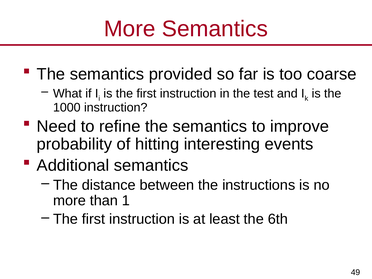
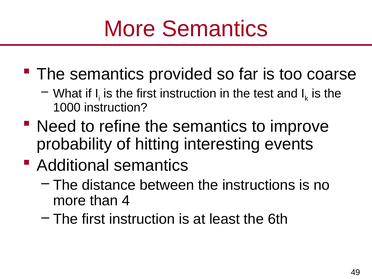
1: 1 -> 4
